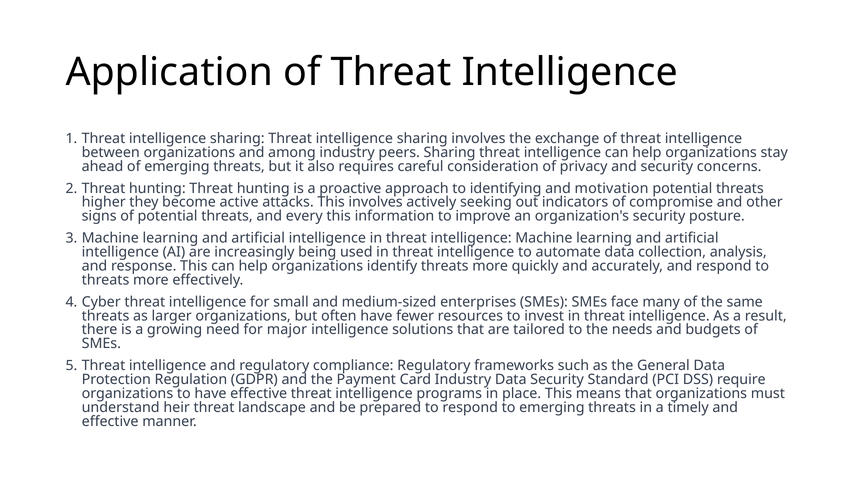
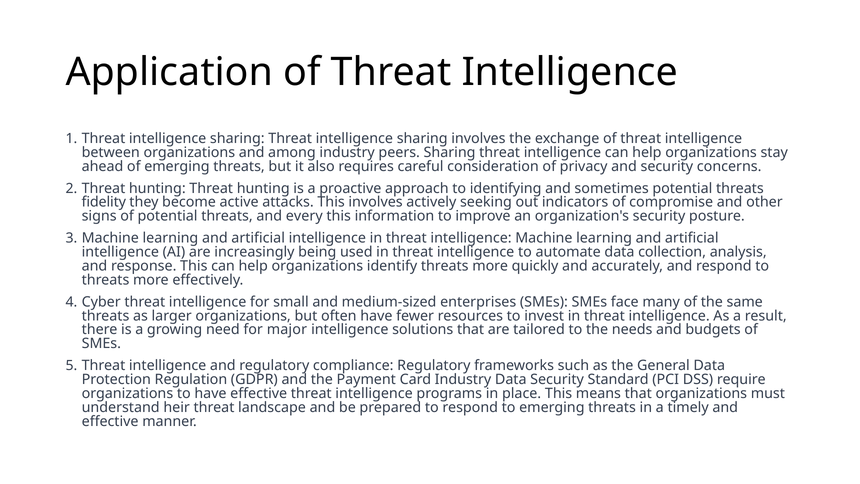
motivation: motivation -> sometimes
higher: higher -> fidelity
